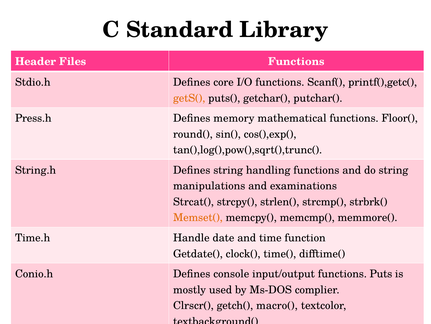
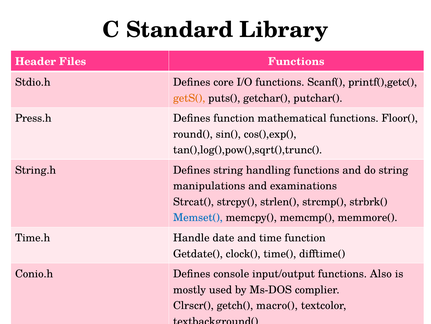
Defines memory: memory -> function
Memset( colour: orange -> blue
Puts: Puts -> Also
